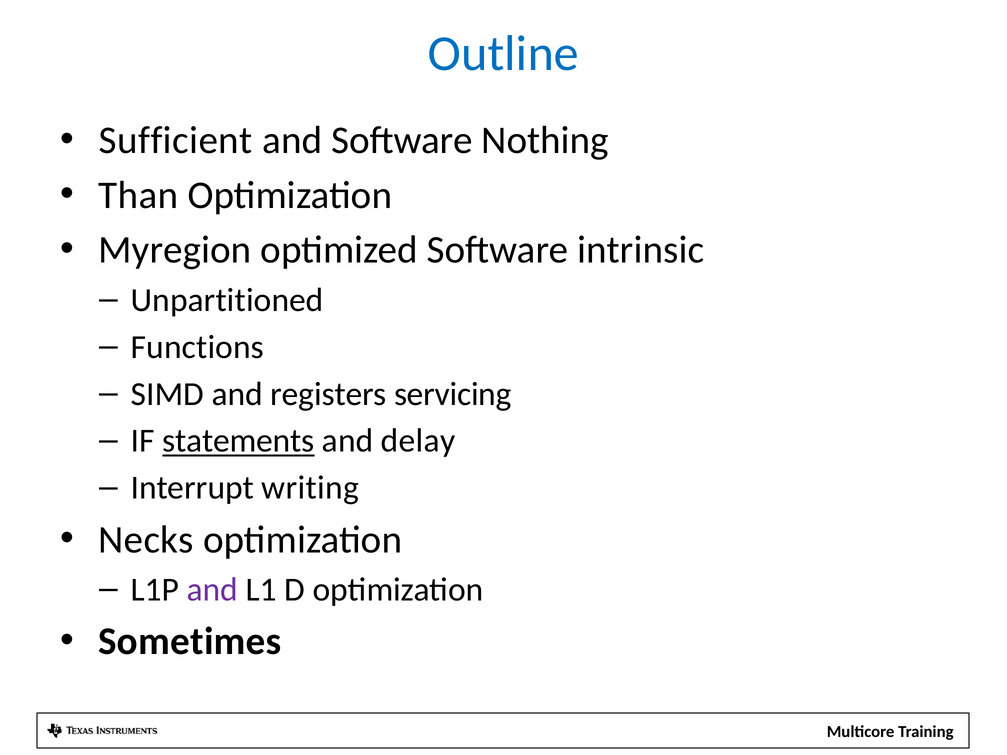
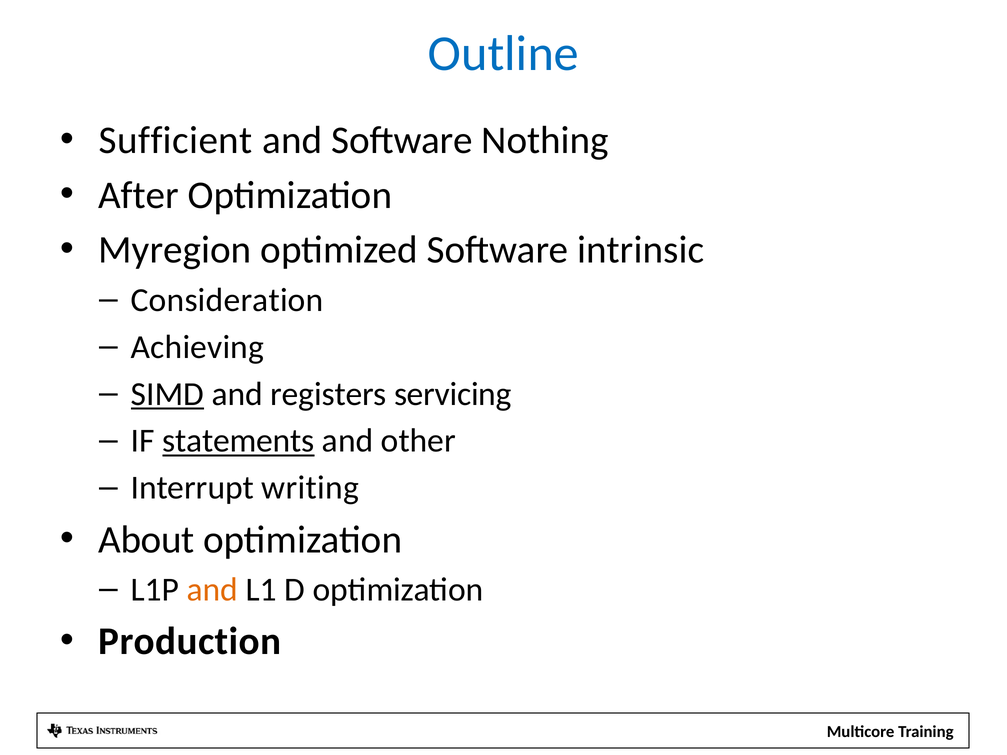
Than: Than -> After
Unpartitioned: Unpartitioned -> Consideration
Functions: Functions -> Achieving
SIMD underline: none -> present
delay: delay -> other
Necks: Necks -> About
and at (212, 590) colour: purple -> orange
Sometimes: Sometimes -> Production
